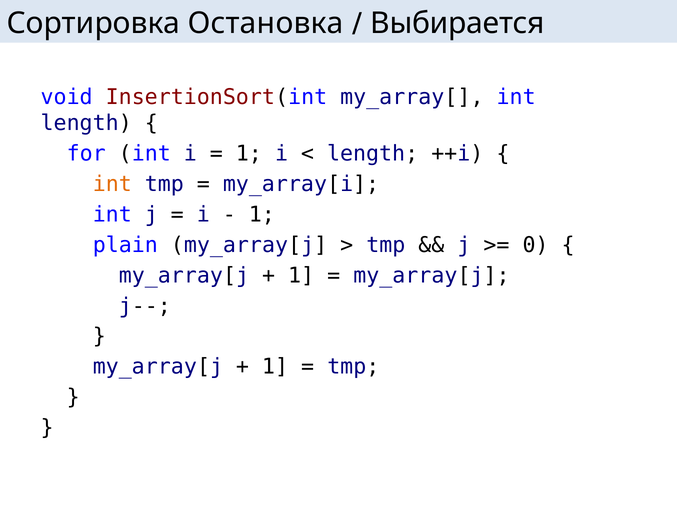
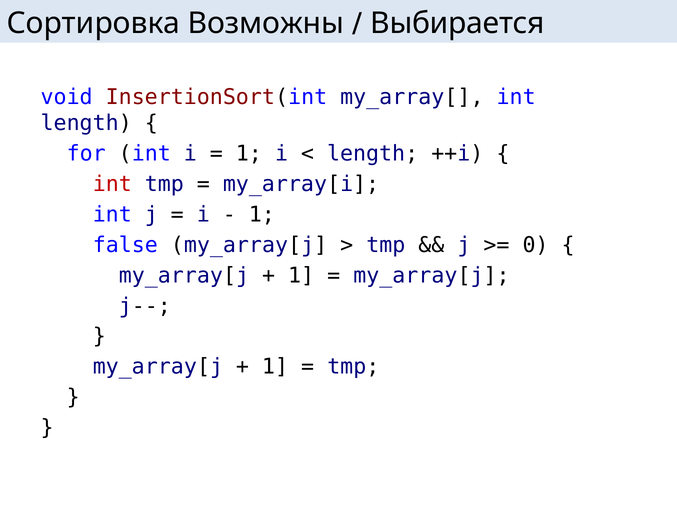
Остановка: Остановка -> Возможны
int at (112, 184) colour: orange -> red
plain: plain -> false
